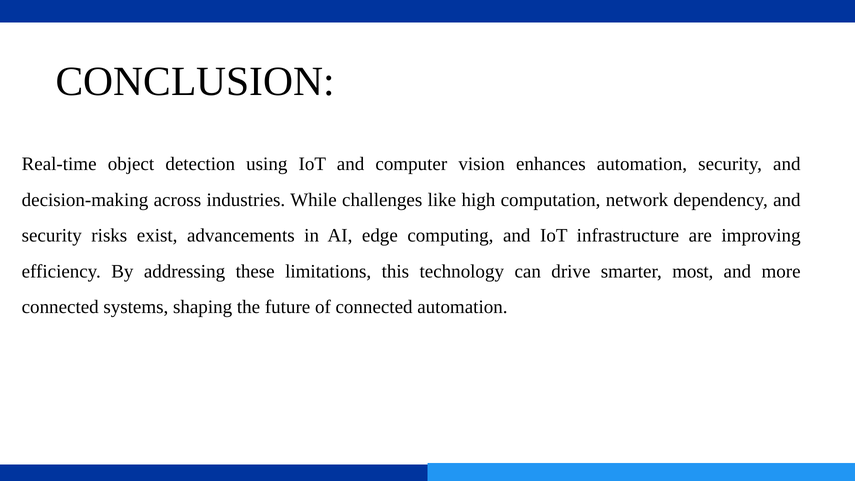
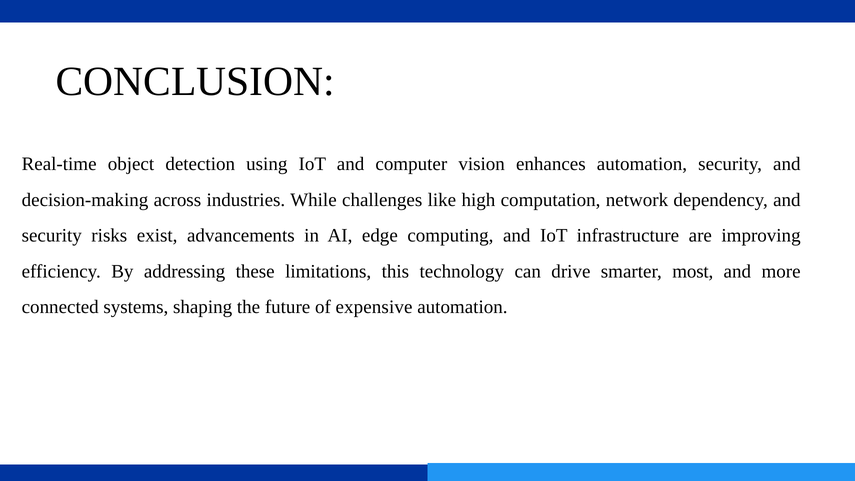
of connected: connected -> expensive
